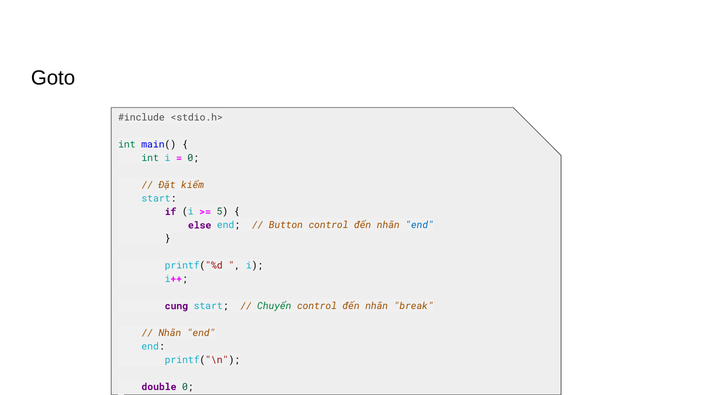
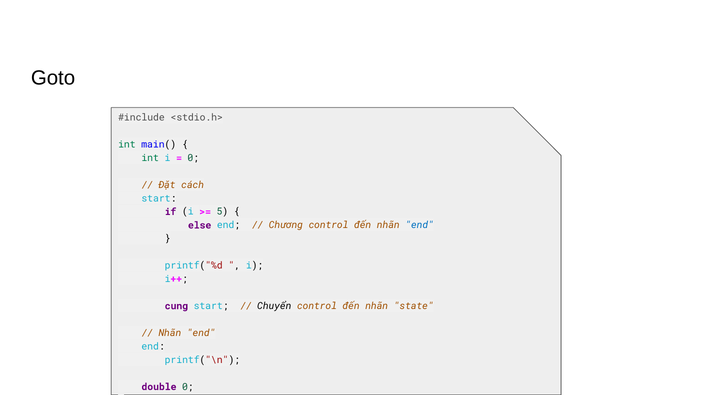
kiểm: kiểm -> cách
Button: Button -> Chương
Chuyển colour: green -> black
break: break -> state
